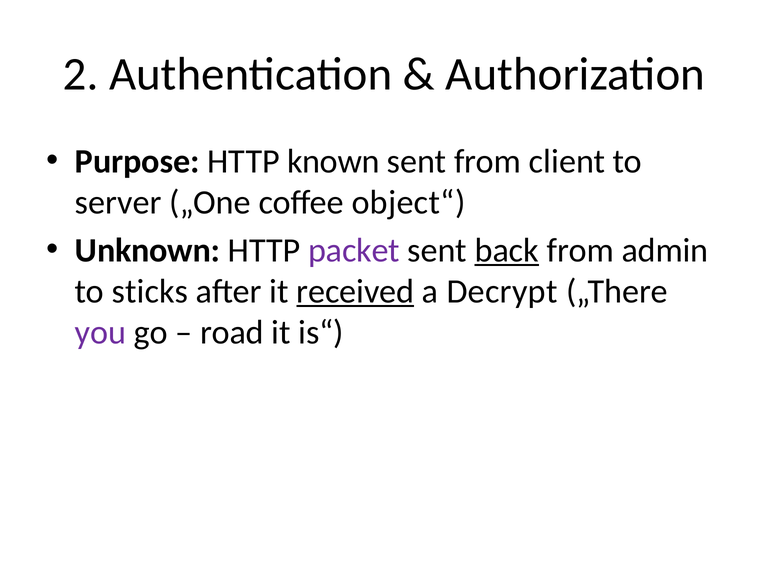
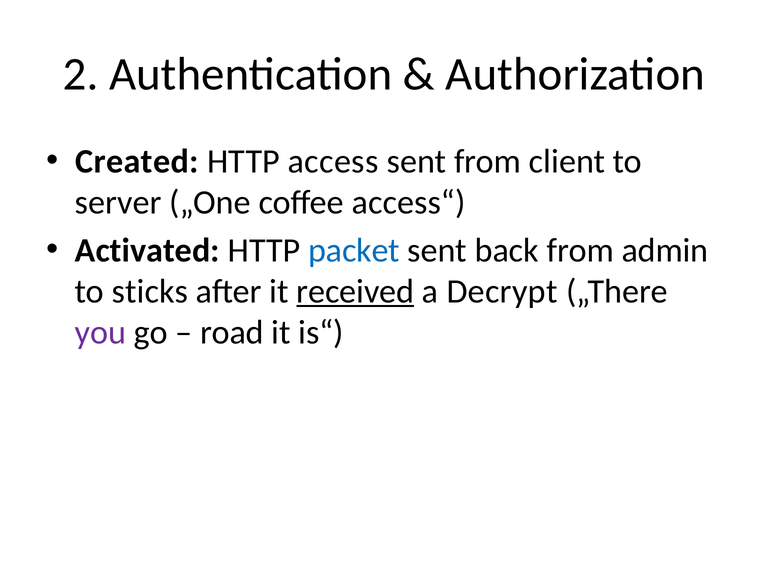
Purpose: Purpose -> Created
known: known -> access
object“: object“ -> access“
Unknown: Unknown -> Activated
packet colour: purple -> blue
back underline: present -> none
